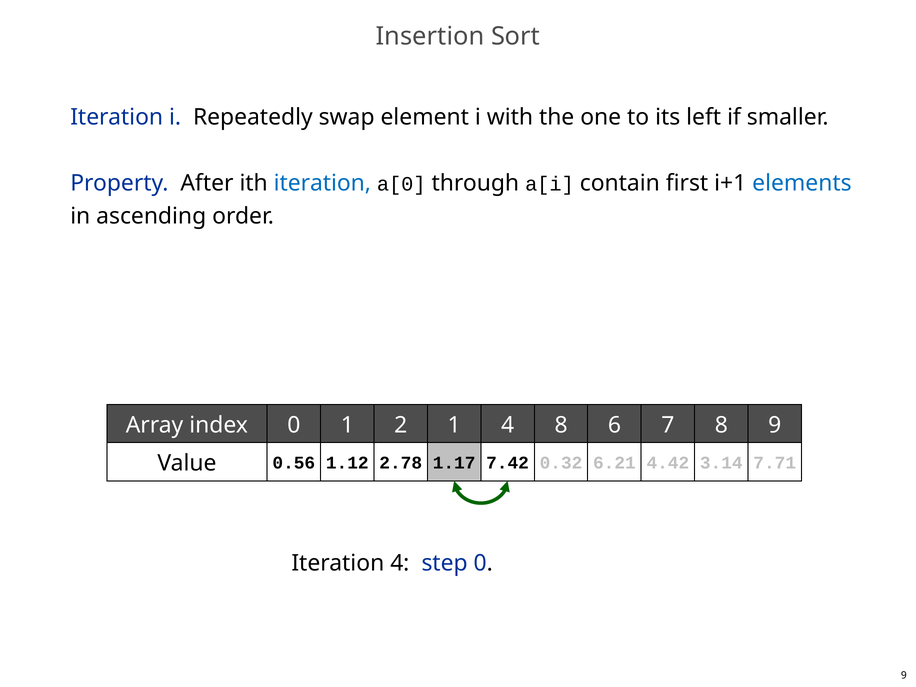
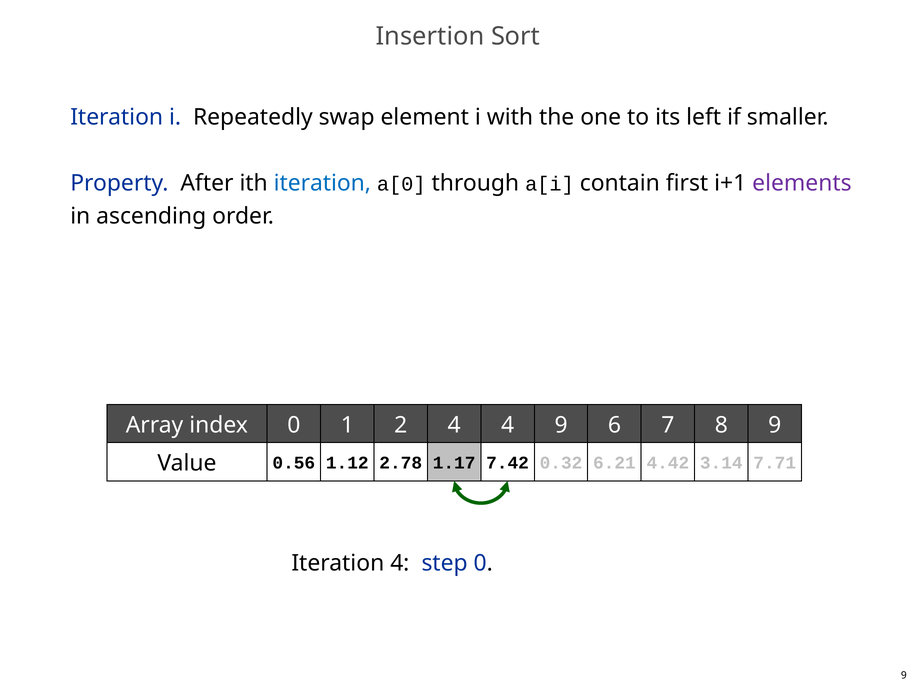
elements colour: blue -> purple
2 1: 1 -> 4
4 8: 8 -> 9
